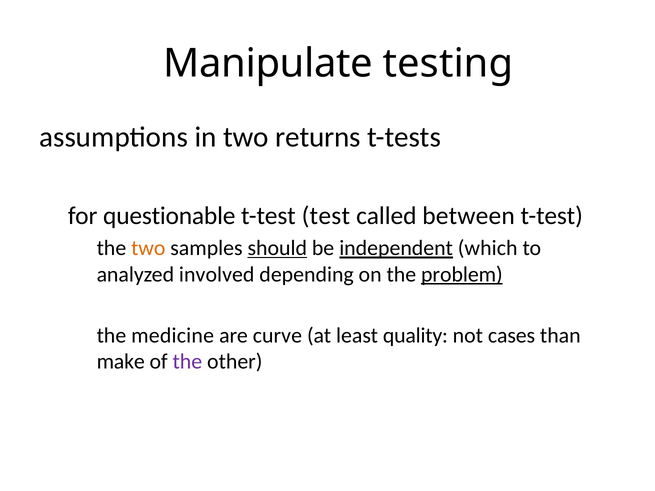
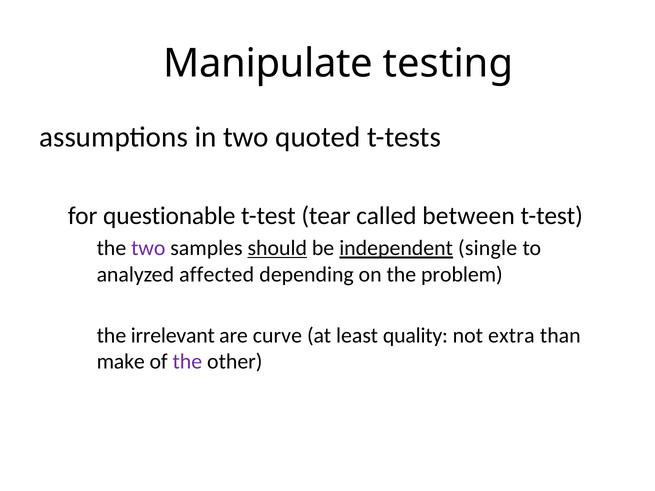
returns: returns -> quoted
test: test -> tear
two at (148, 248) colour: orange -> purple
which: which -> single
involved: involved -> affected
problem underline: present -> none
medicine: medicine -> irrelevant
cases: cases -> extra
